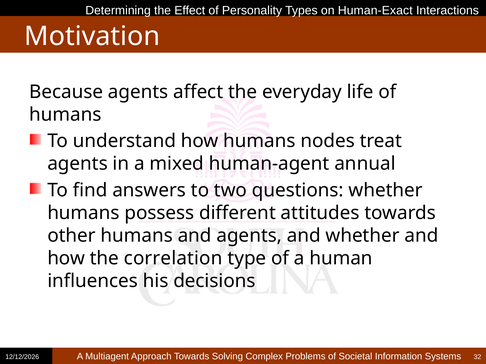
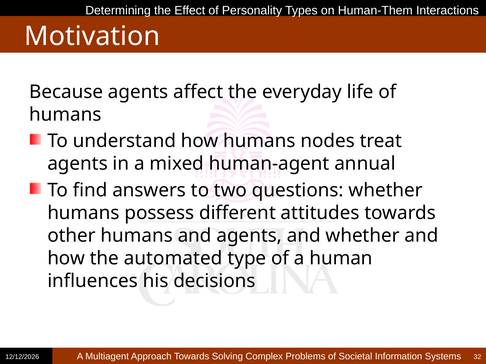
Human-Exact: Human-Exact -> Human-Them
correlation: correlation -> automated
